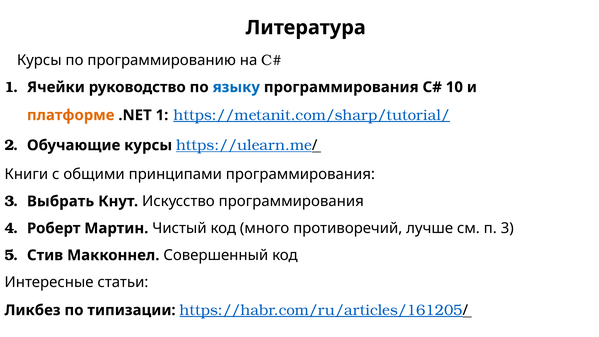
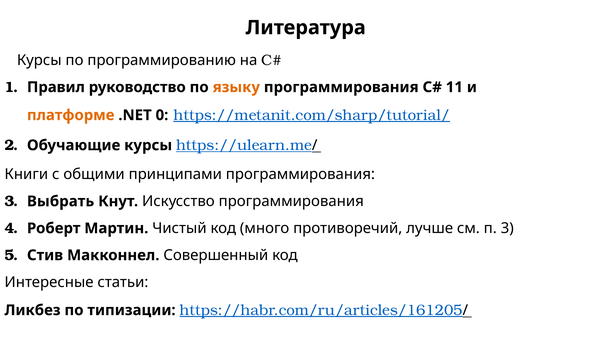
Ячейки: Ячейки -> Правил
языку colour: blue -> orange
10: 10 -> 11
.NET 1: 1 -> 0
